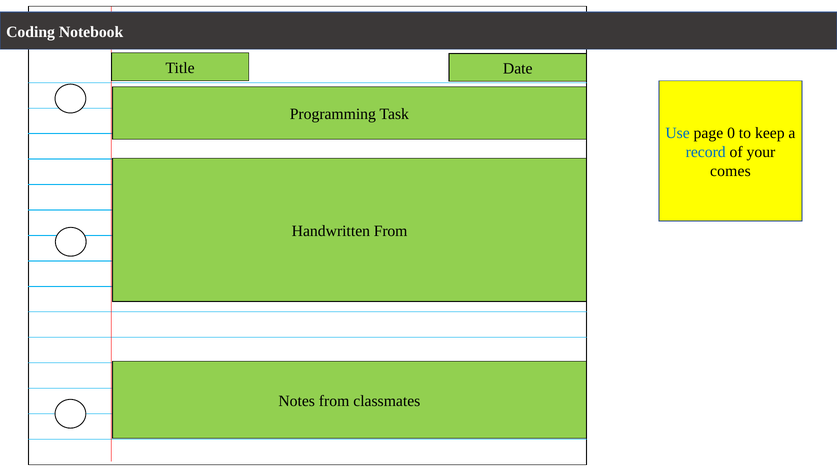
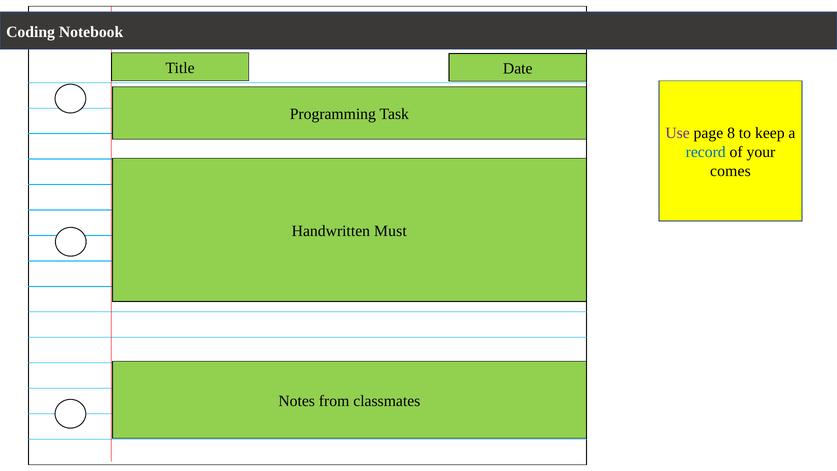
Use colour: blue -> purple
0: 0 -> 8
Handwritten From: From -> Must
